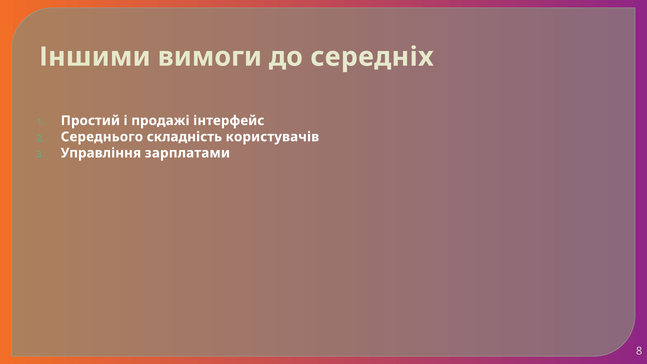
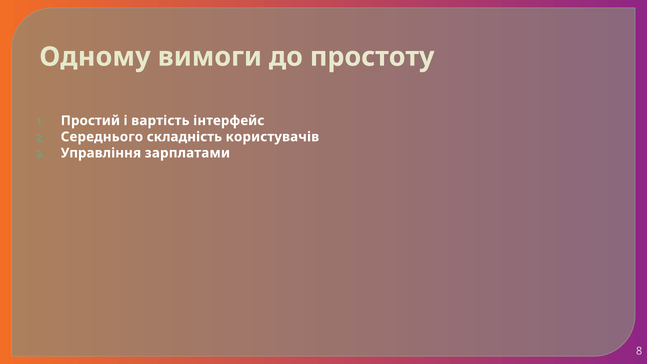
Іншими: Іншими -> Одному
середніх: середніх -> простоту
продажі: продажі -> вартість
